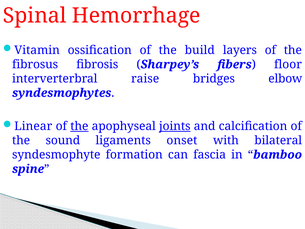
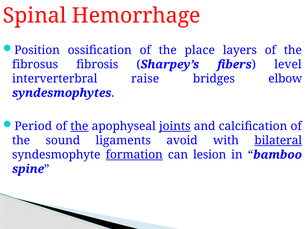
Vitamin: Vitamin -> Position
build: build -> place
floor: floor -> level
Linear: Linear -> Period
onset: onset -> avoid
bilateral underline: none -> present
formation underline: none -> present
fascia: fascia -> lesion
